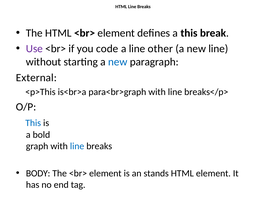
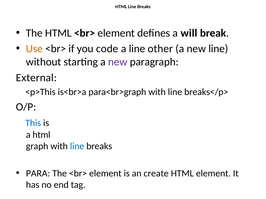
a this: this -> will
Use colour: purple -> orange
new at (118, 62) colour: blue -> purple
a bold: bold -> html
BODY: BODY -> PARA
stands: stands -> create
